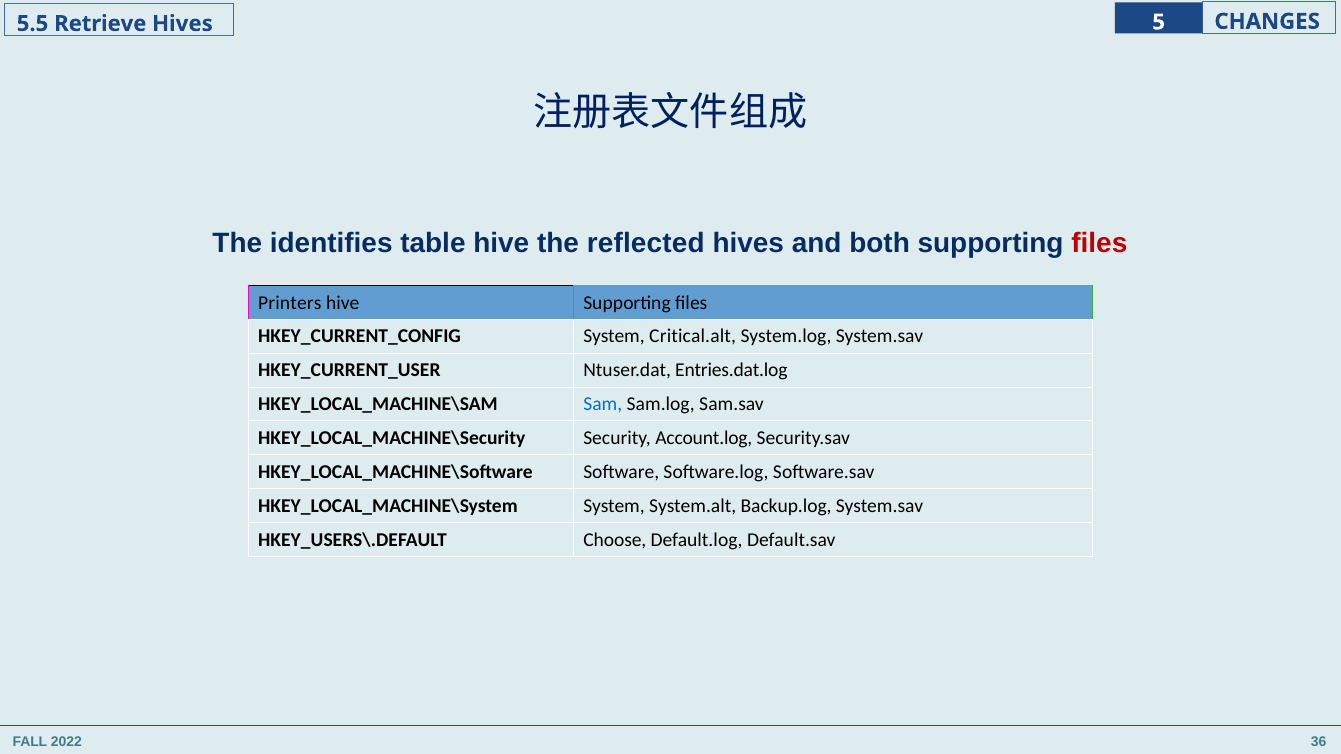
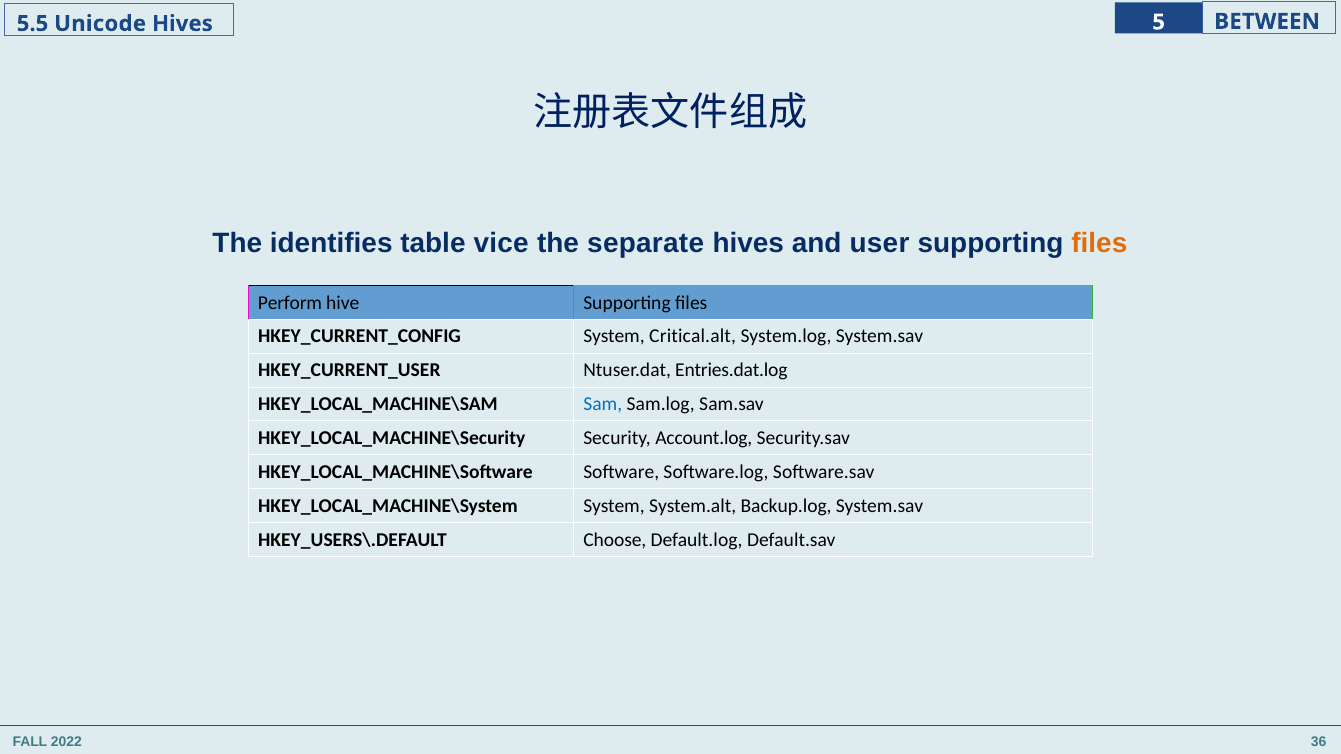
CHANGES: CHANGES -> BETWEEN
Retrieve: Retrieve -> Unicode
table hive: hive -> vice
reflected: reflected -> separate
both: both -> user
files at (1099, 244) colour: red -> orange
Printers: Printers -> Perform
